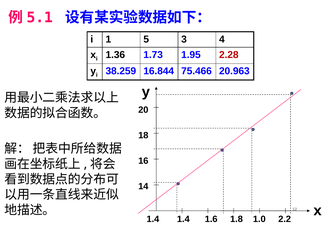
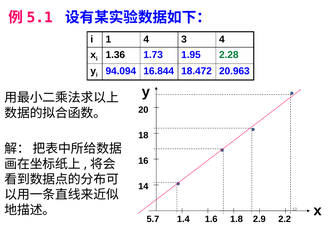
1 5: 5 -> 4
2.28 colour: red -> green
38.259: 38.259 -> 94.094
75.466: 75.466 -> 18.472
1.4 at (153, 219): 1.4 -> 5.7
1.0: 1.0 -> 2.9
